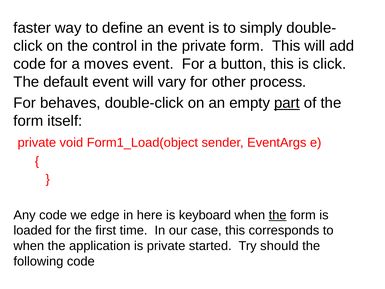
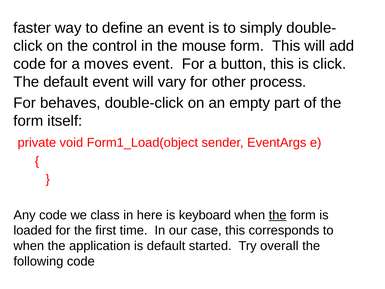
the private: private -> mouse
part underline: present -> none
edge: edge -> class
is private: private -> default
should: should -> overall
